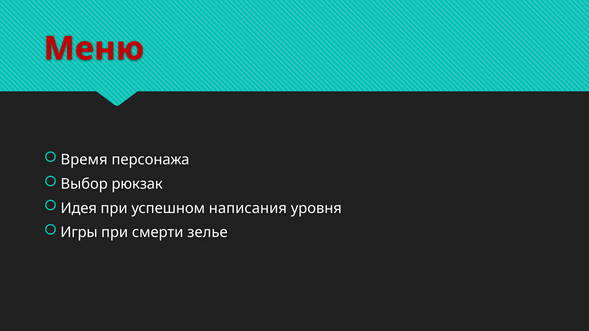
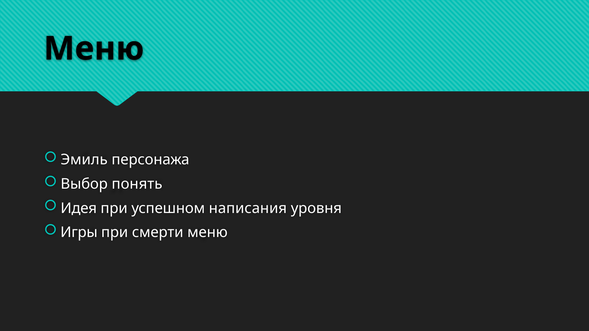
Меню at (94, 49) colour: red -> black
Время: Время -> Эмиль
рюкзак: рюкзак -> понять
смерти зелье: зелье -> меню
